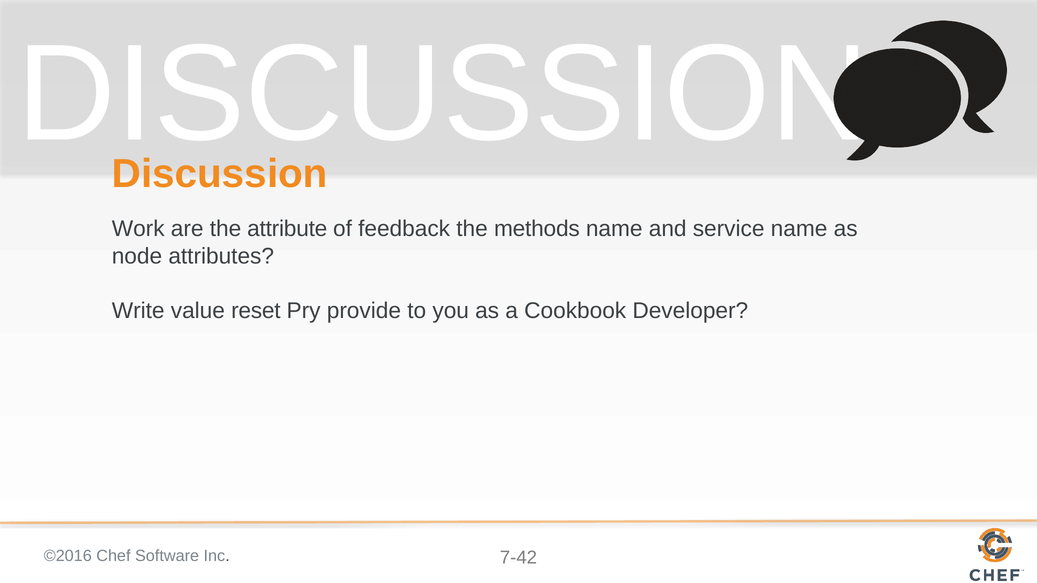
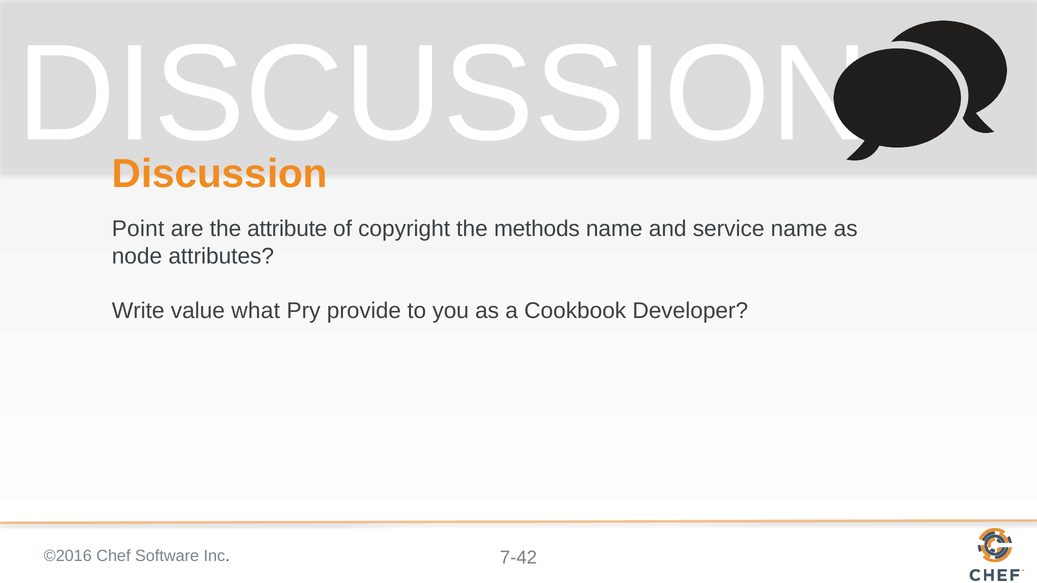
Work: Work -> Point
feedback: feedback -> copyright
reset: reset -> what
